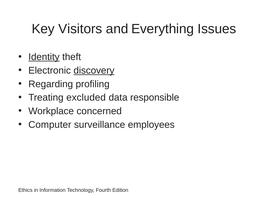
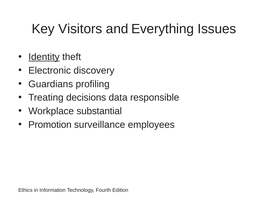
discovery underline: present -> none
Regarding: Regarding -> Guardians
excluded: excluded -> decisions
concerned: concerned -> substantial
Computer: Computer -> Promotion
